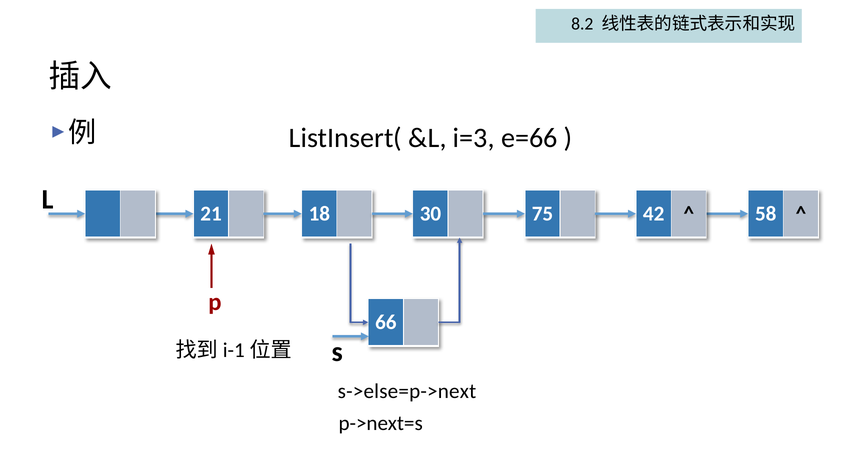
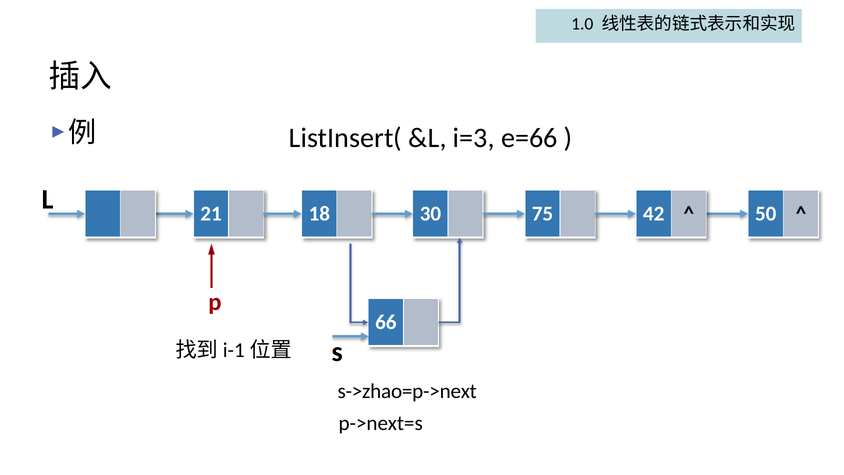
8.2: 8.2 -> 1.0
58: 58 -> 50
s->else=p->next: s->else=p->next -> s->zhao=p->next
